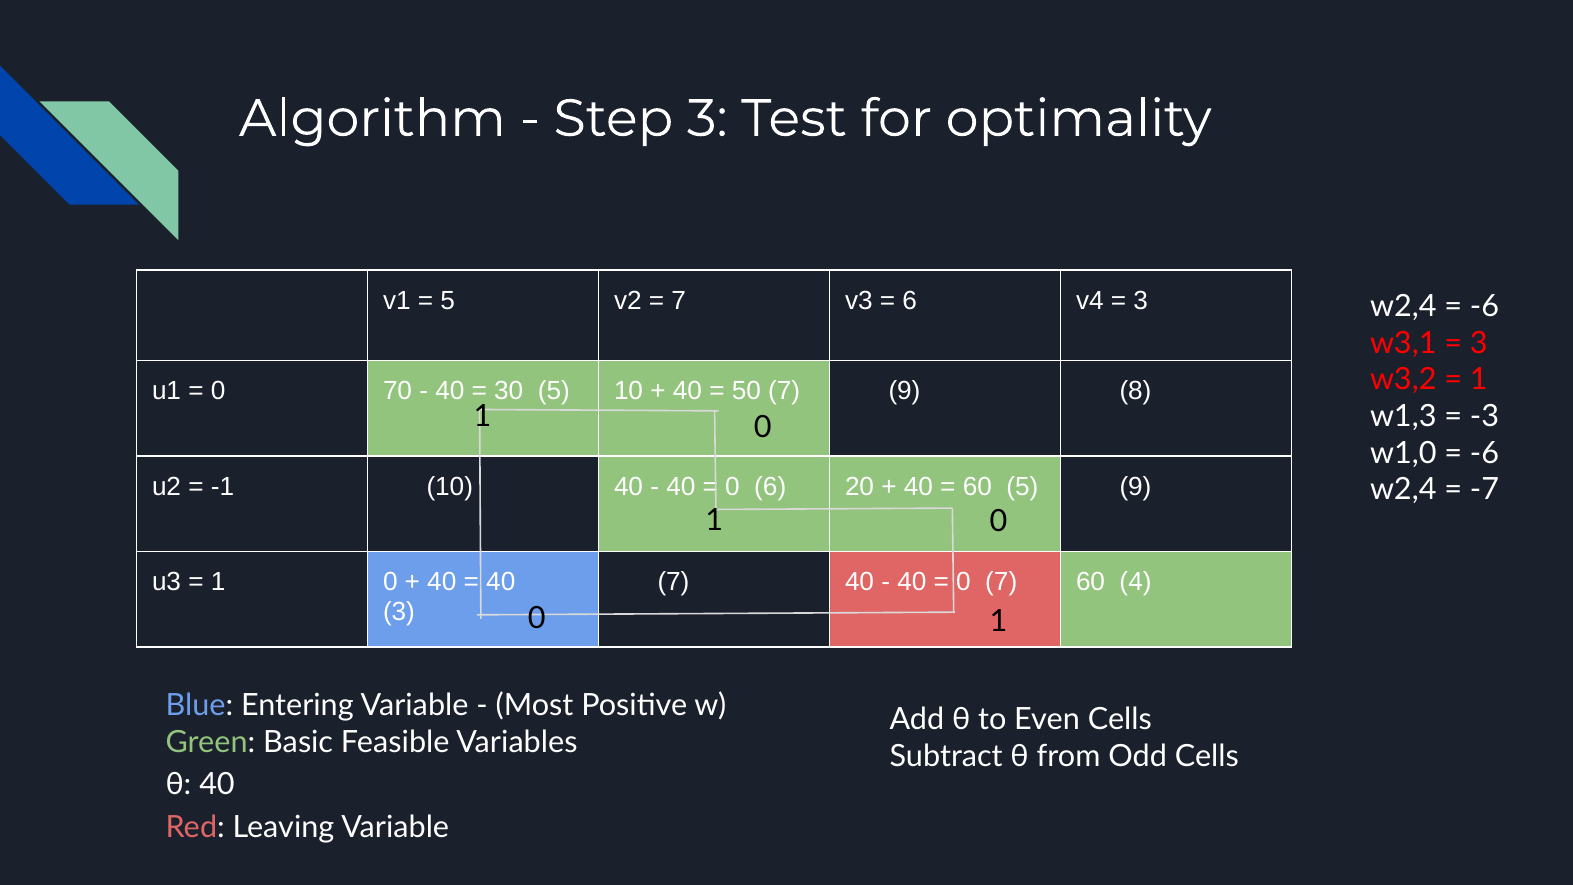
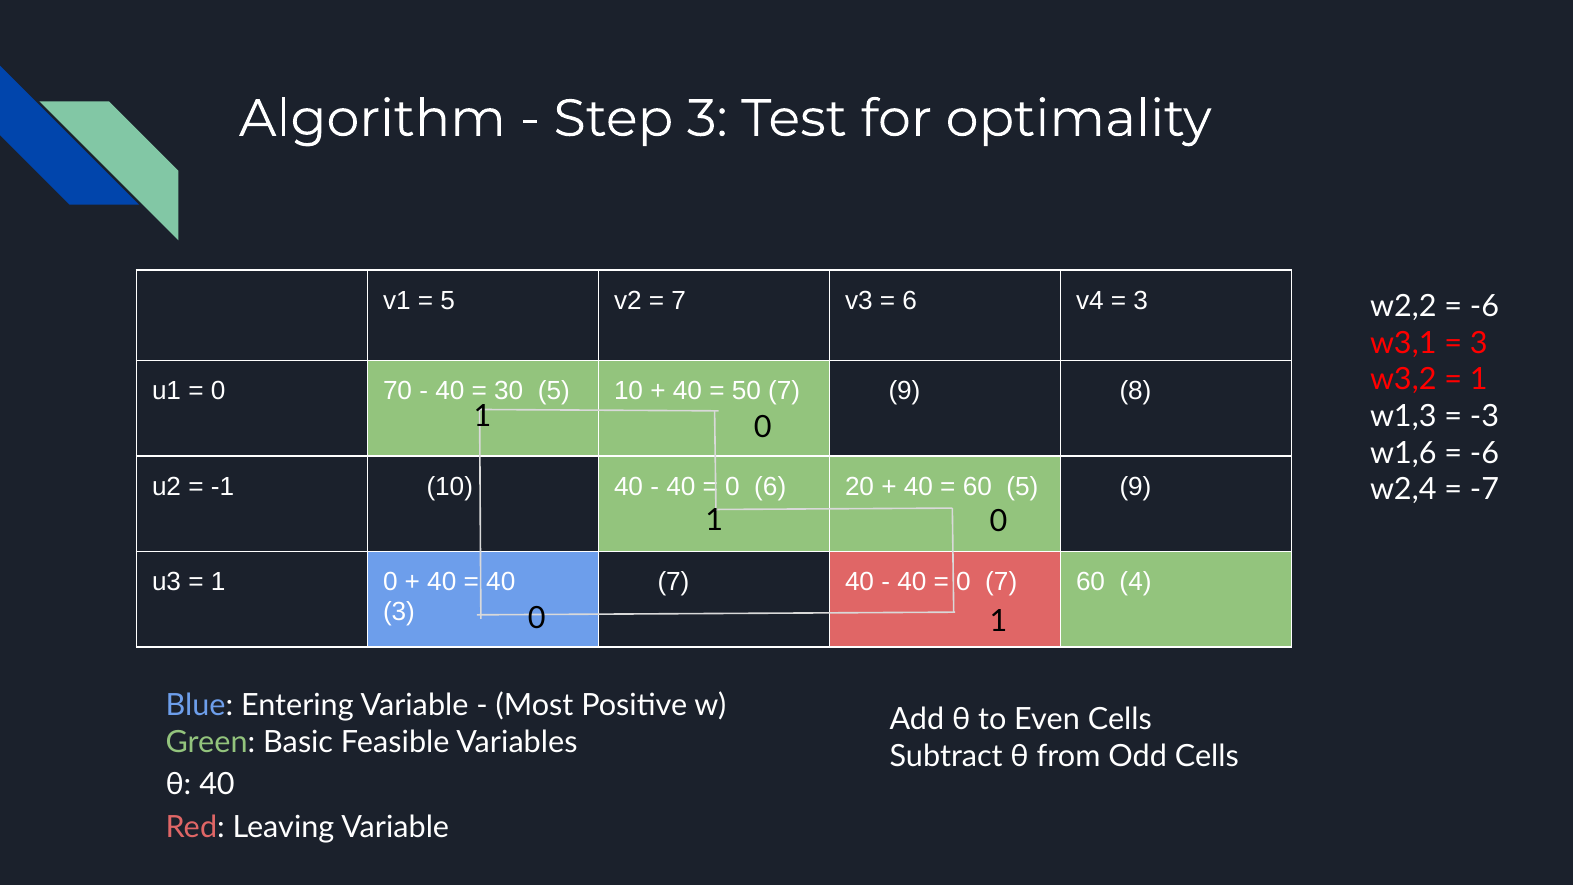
w2,4 at (1403, 306): w2,4 -> w2,2
w1,0: w1,0 -> w1,6
